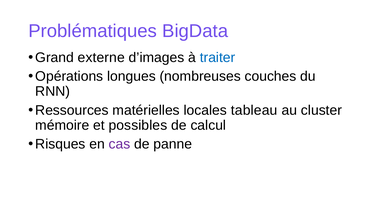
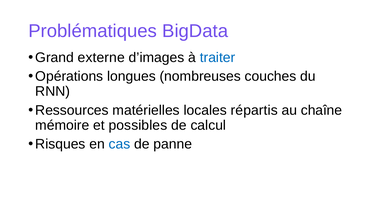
tableau: tableau -> répartis
cluster: cluster -> chaîne
cas colour: purple -> blue
